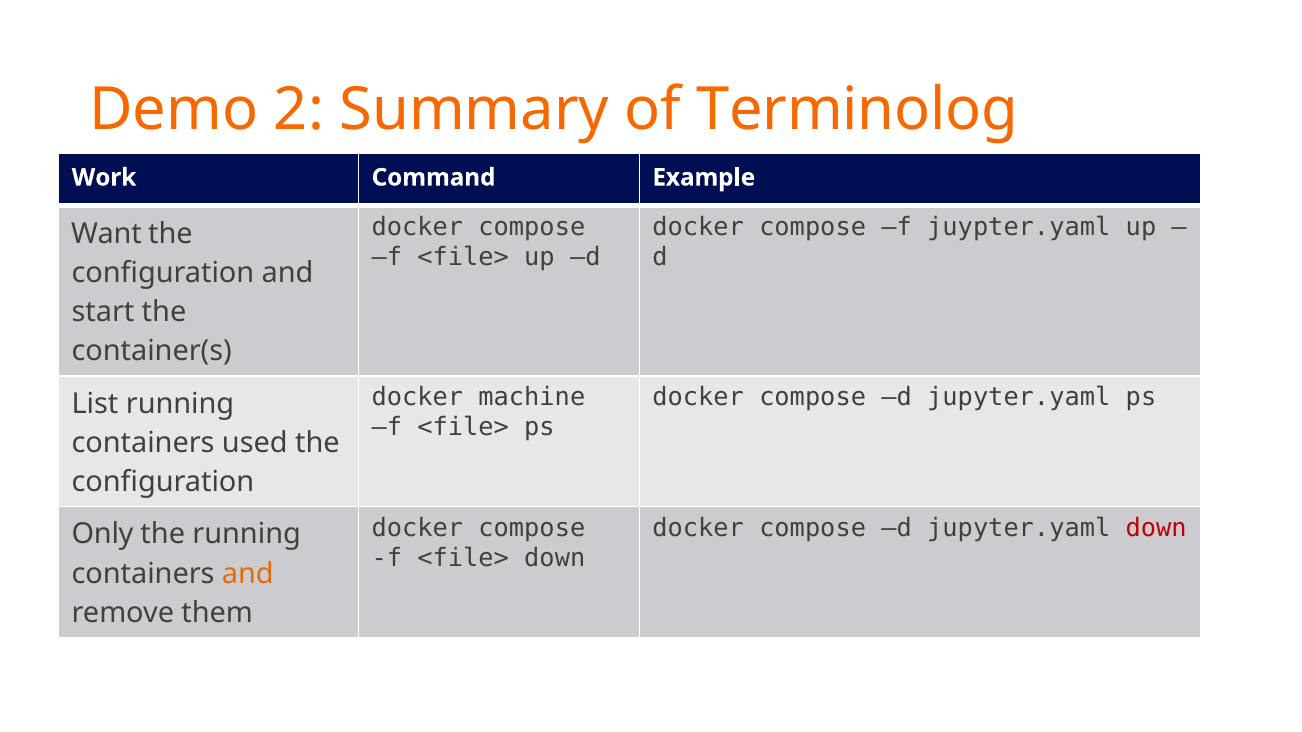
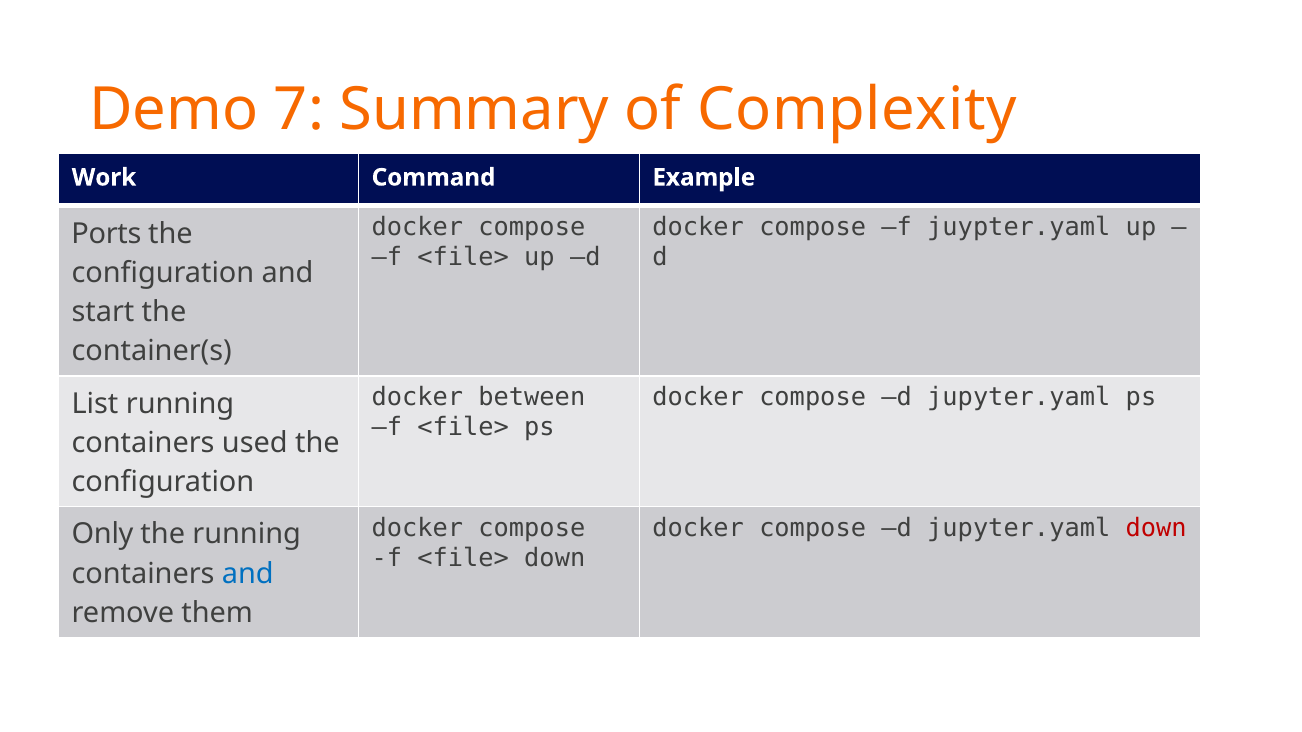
2: 2 -> 7
Terminolog: Terminolog -> Complexity
Want: Want -> Ports
machine: machine -> between
and at (248, 574) colour: orange -> blue
